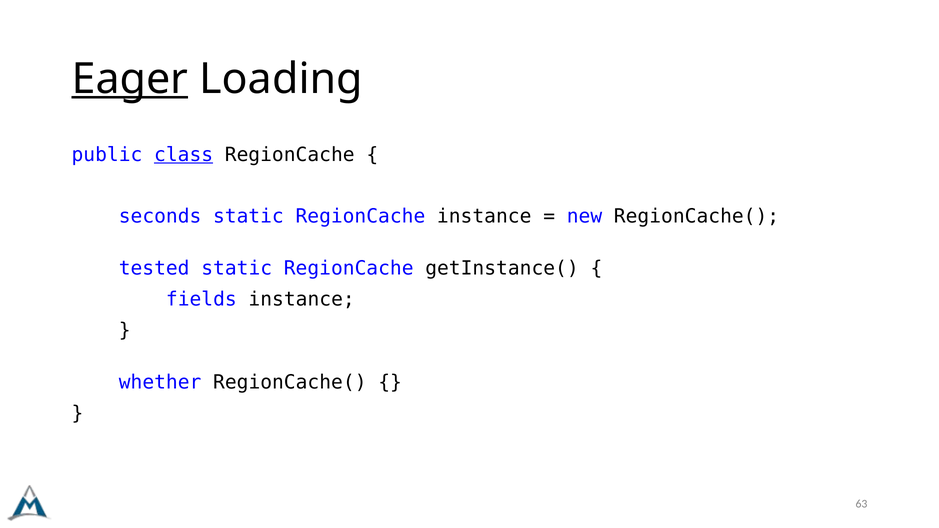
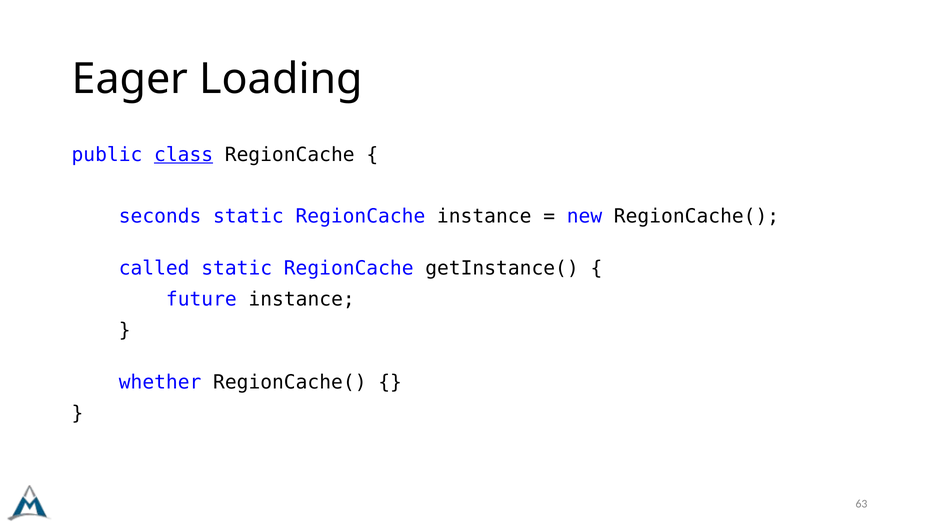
Eager underline: present -> none
tested: tested -> called
fields: fields -> future
